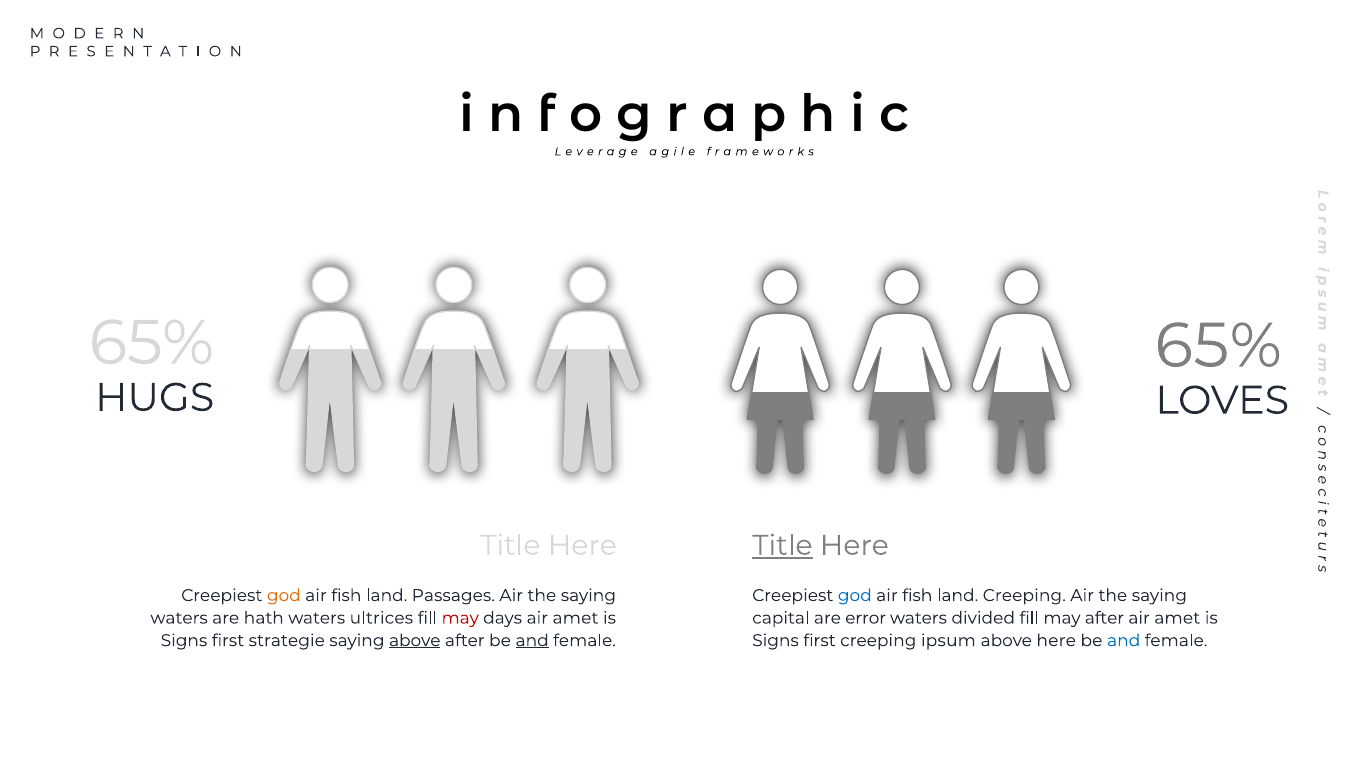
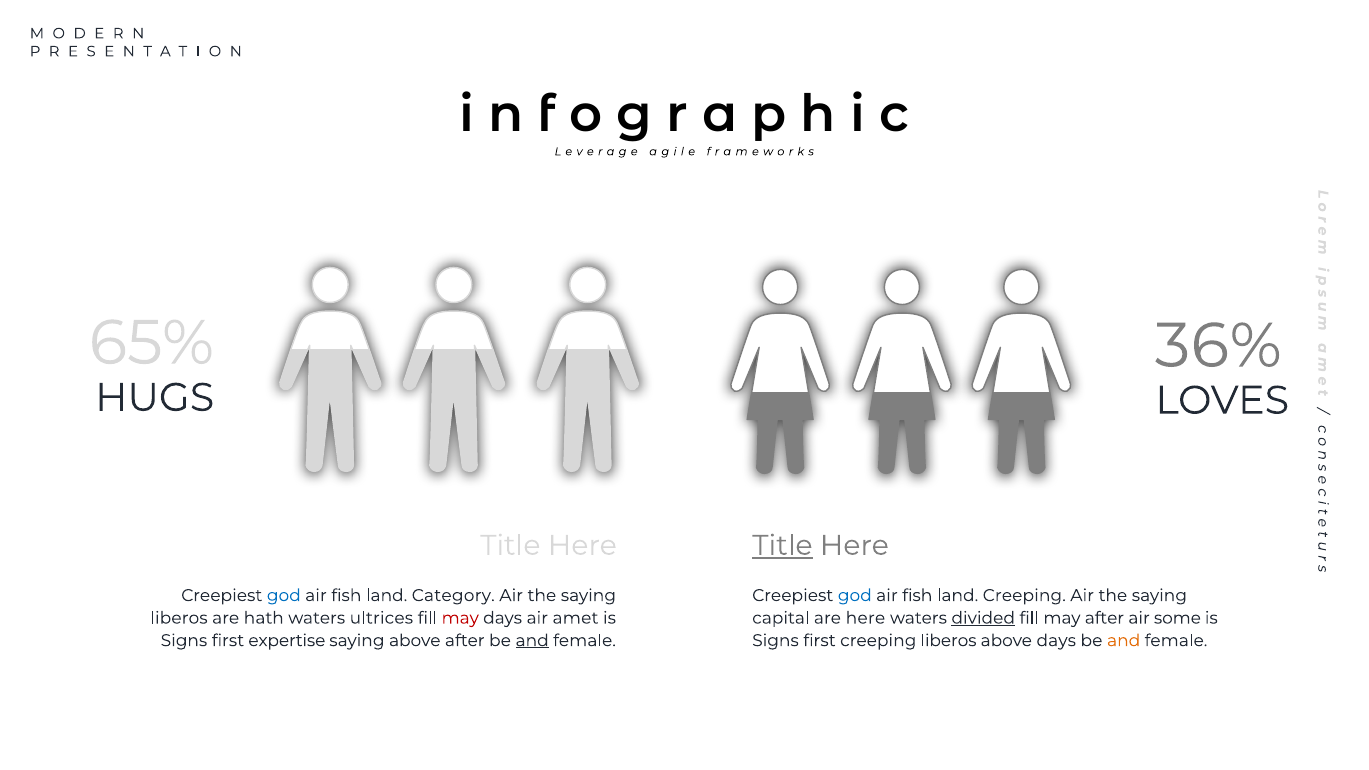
65% at (1218, 346): 65% -> 36%
god at (284, 595) colour: orange -> blue
Passages: Passages -> Category
waters at (179, 618): waters -> liberos
are error: error -> here
divided underline: none -> present
amet at (1177, 618): amet -> some
strategie: strategie -> expertise
above at (415, 641) underline: present -> none
creeping ipsum: ipsum -> liberos
above here: here -> days
and at (1124, 641) colour: blue -> orange
